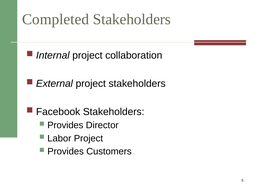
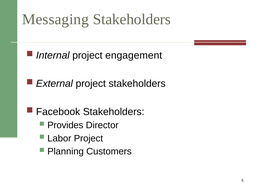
Completed: Completed -> Messaging
collaboration: collaboration -> engagement
Provides at (66, 152): Provides -> Planning
